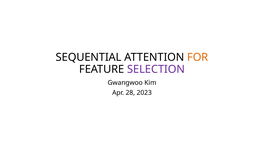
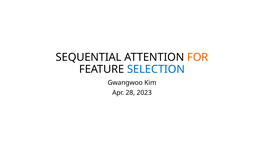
SELECTION colour: purple -> blue
